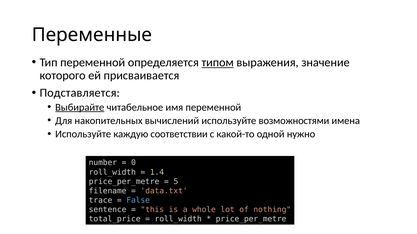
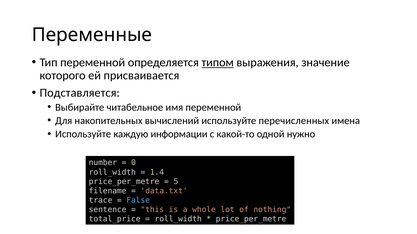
Выбирайте underline: present -> none
возможностями: возможностями -> перечисленных
соответствии: соответствии -> информации
